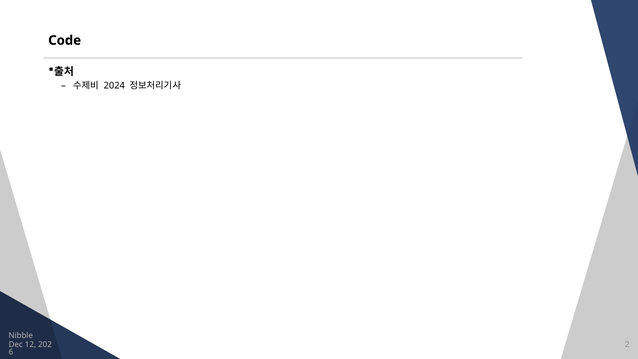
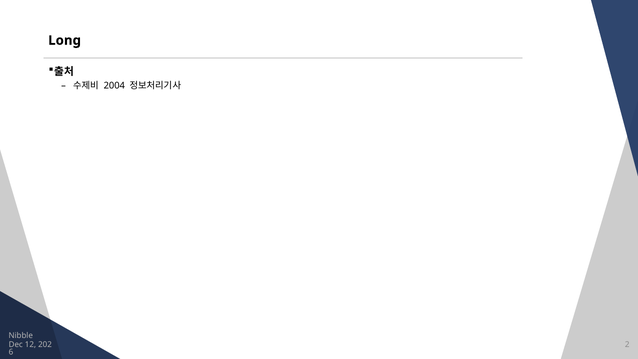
Code: Code -> Long
2024: 2024 -> 2004
